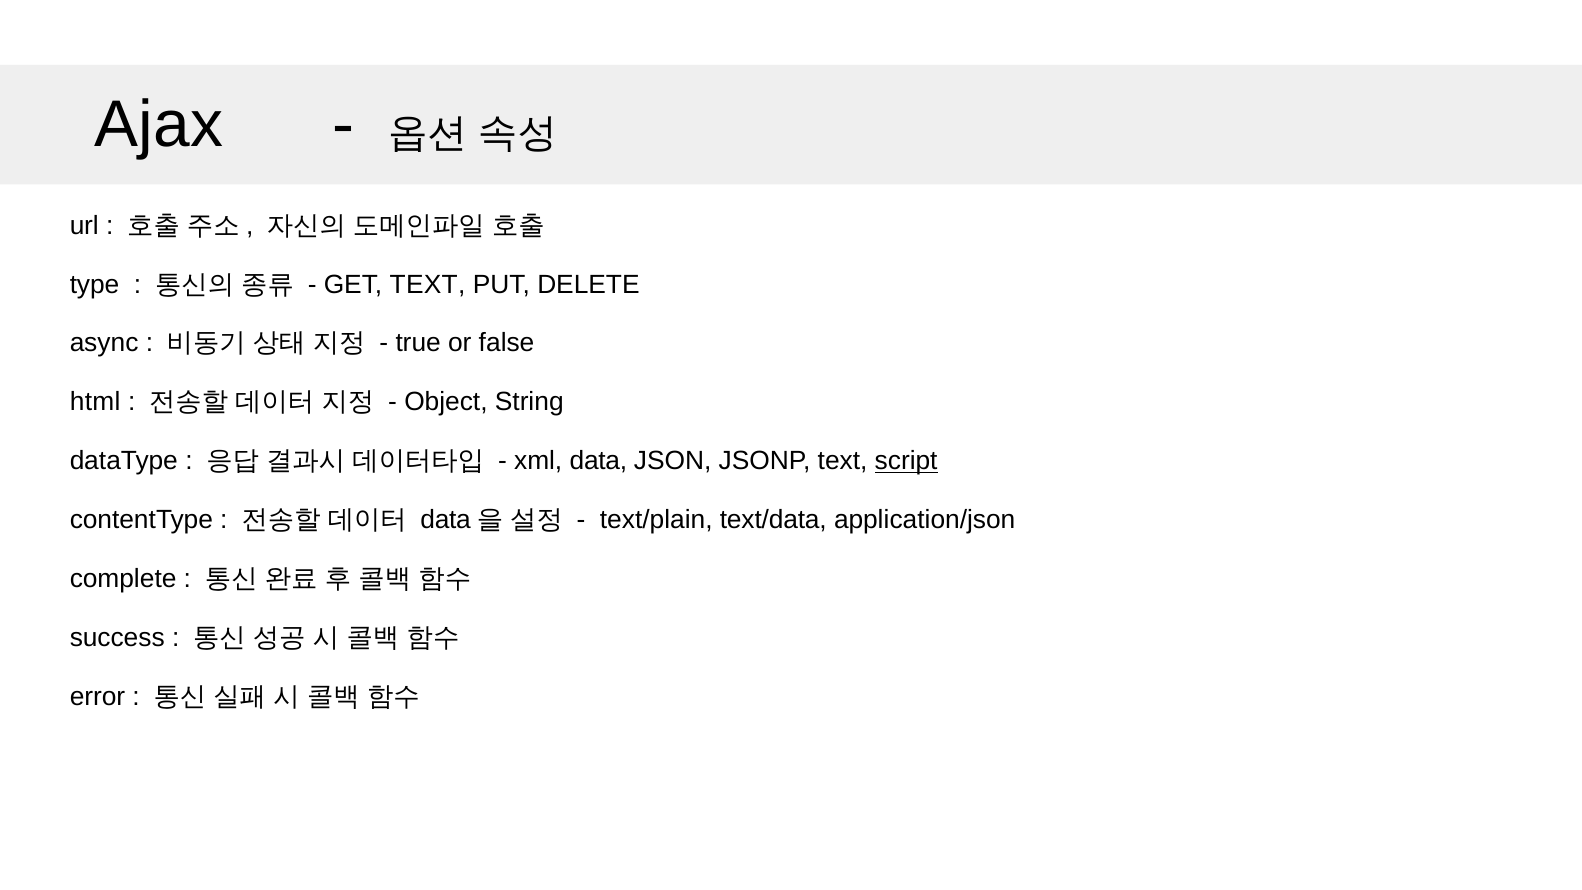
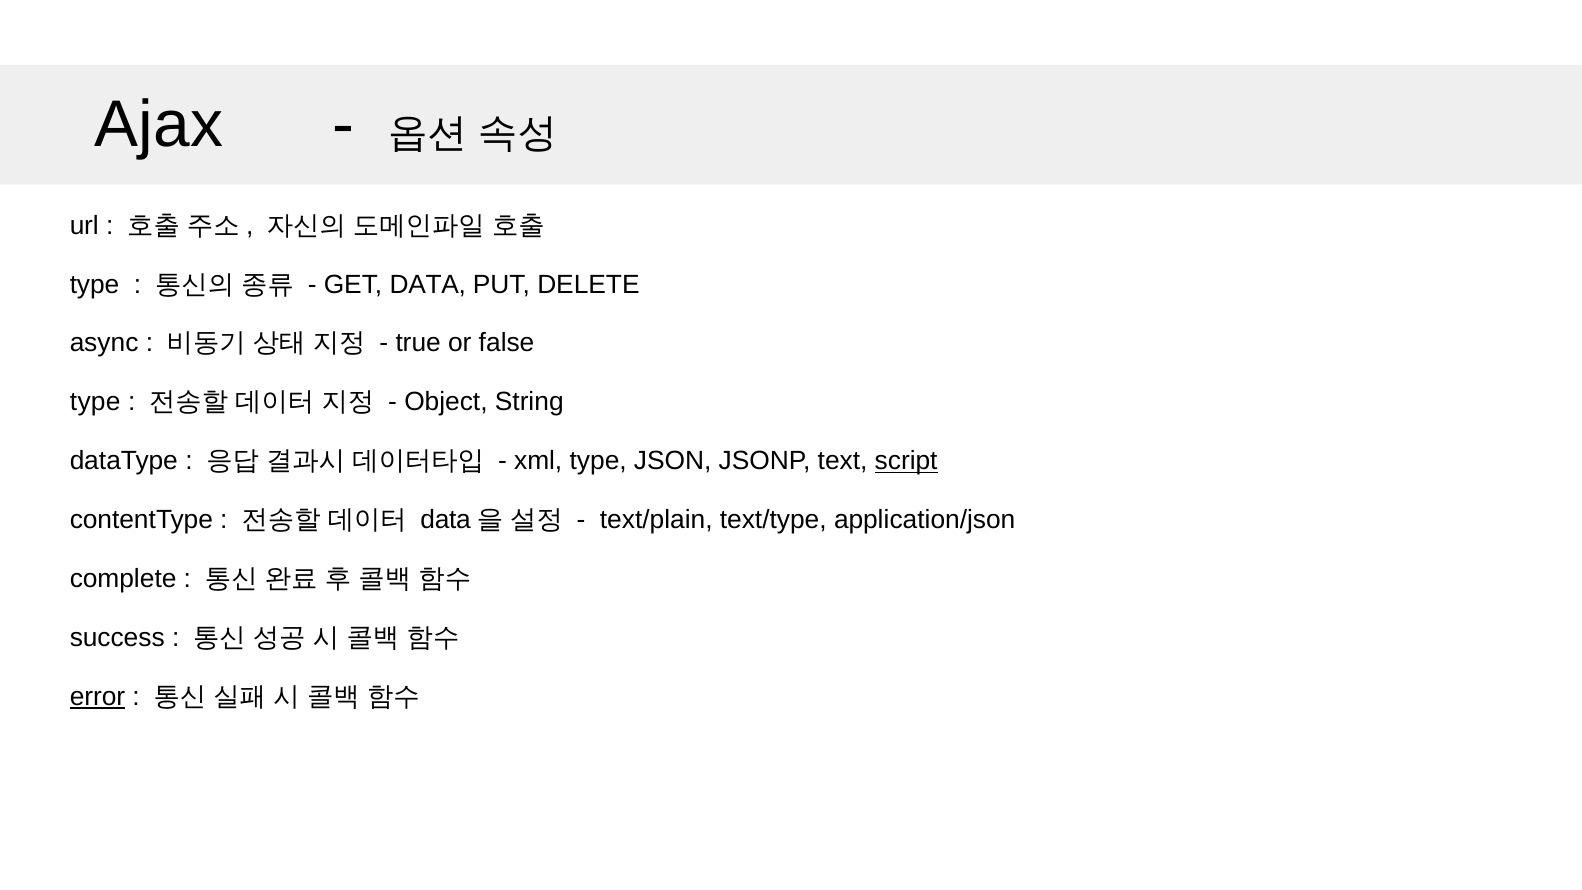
GET TEXT: TEXT -> DATA
html at (95, 402): html -> type
xml data: data -> type
text/data: text/data -> text/type
error underline: none -> present
